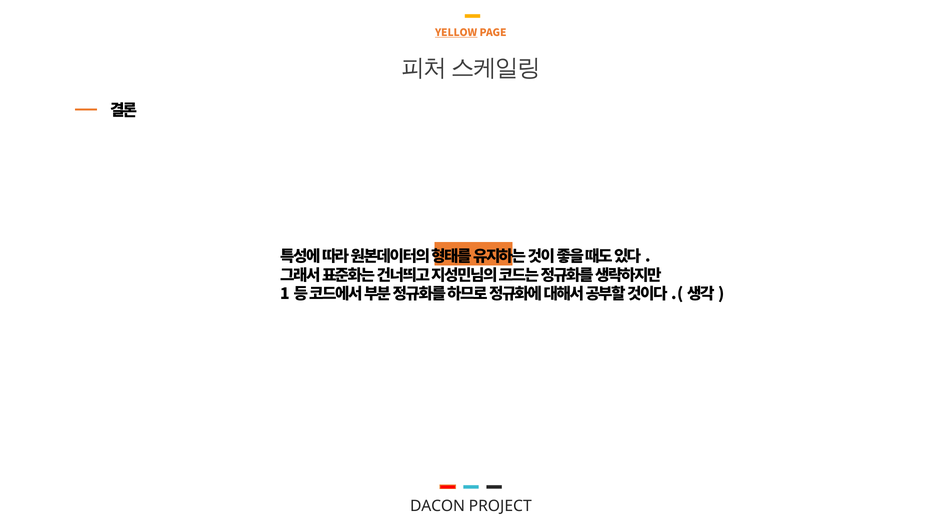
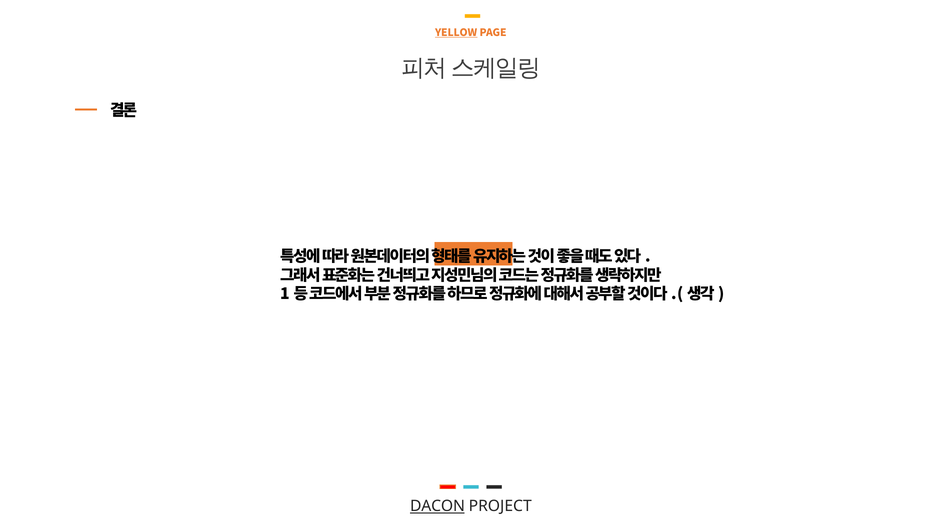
DACON underline: none -> present
